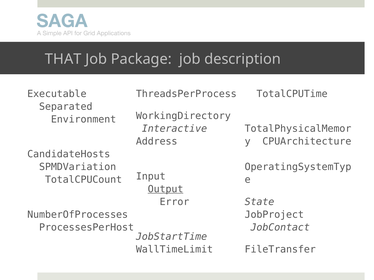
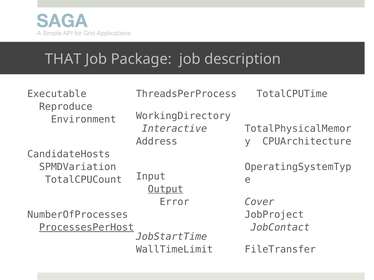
Separated: Separated -> Reproduce
State: State -> Cover
ProcessesPerHost underline: none -> present
